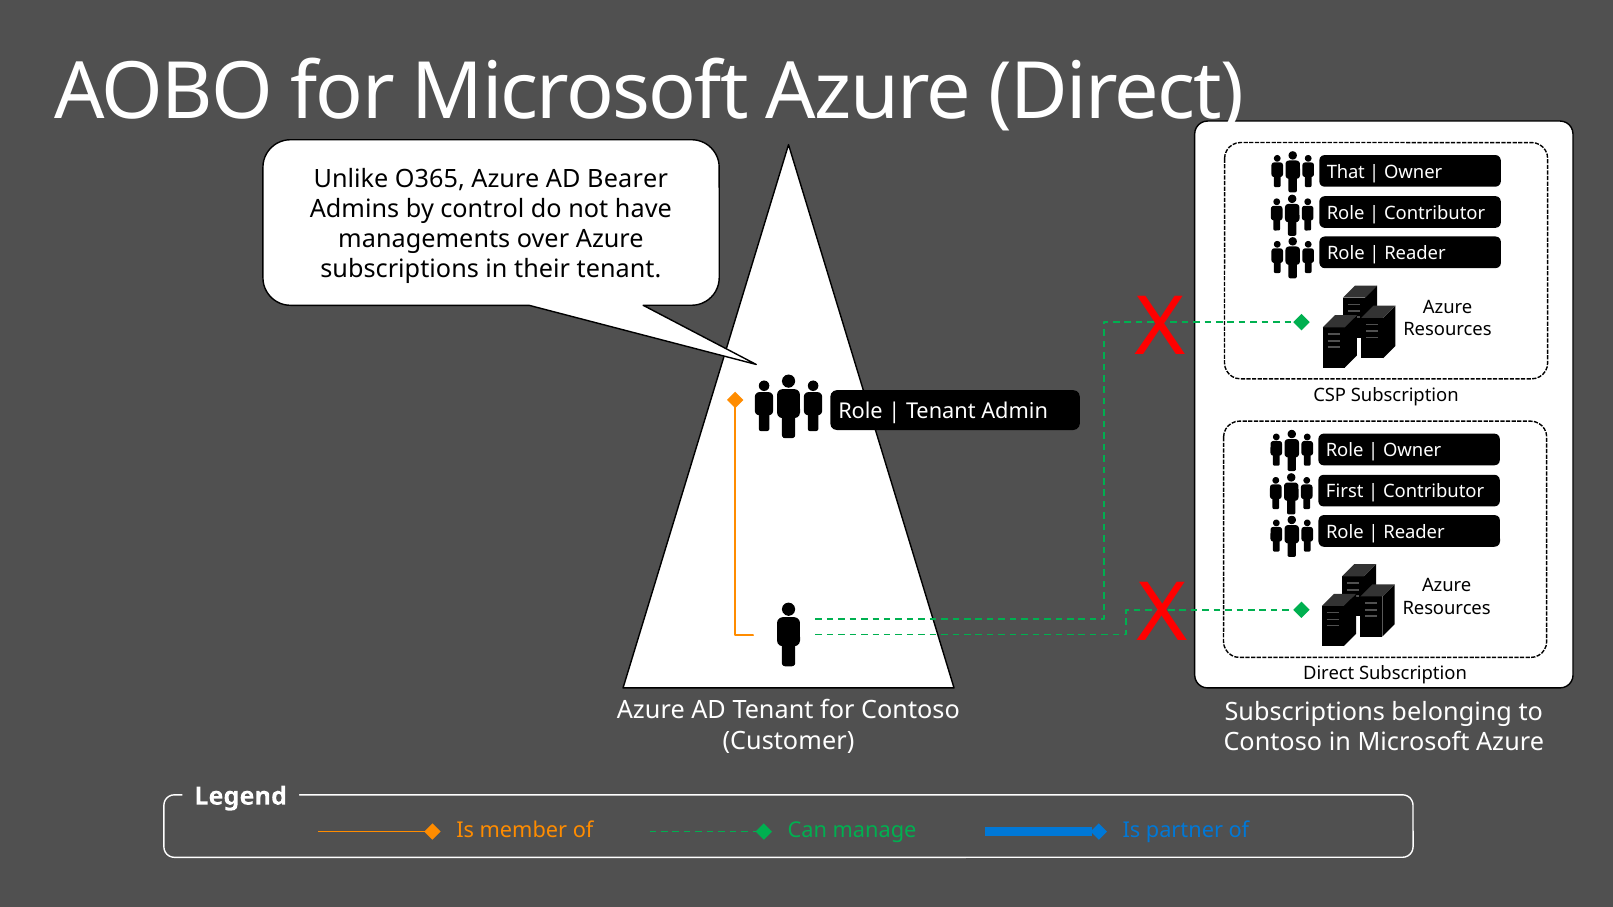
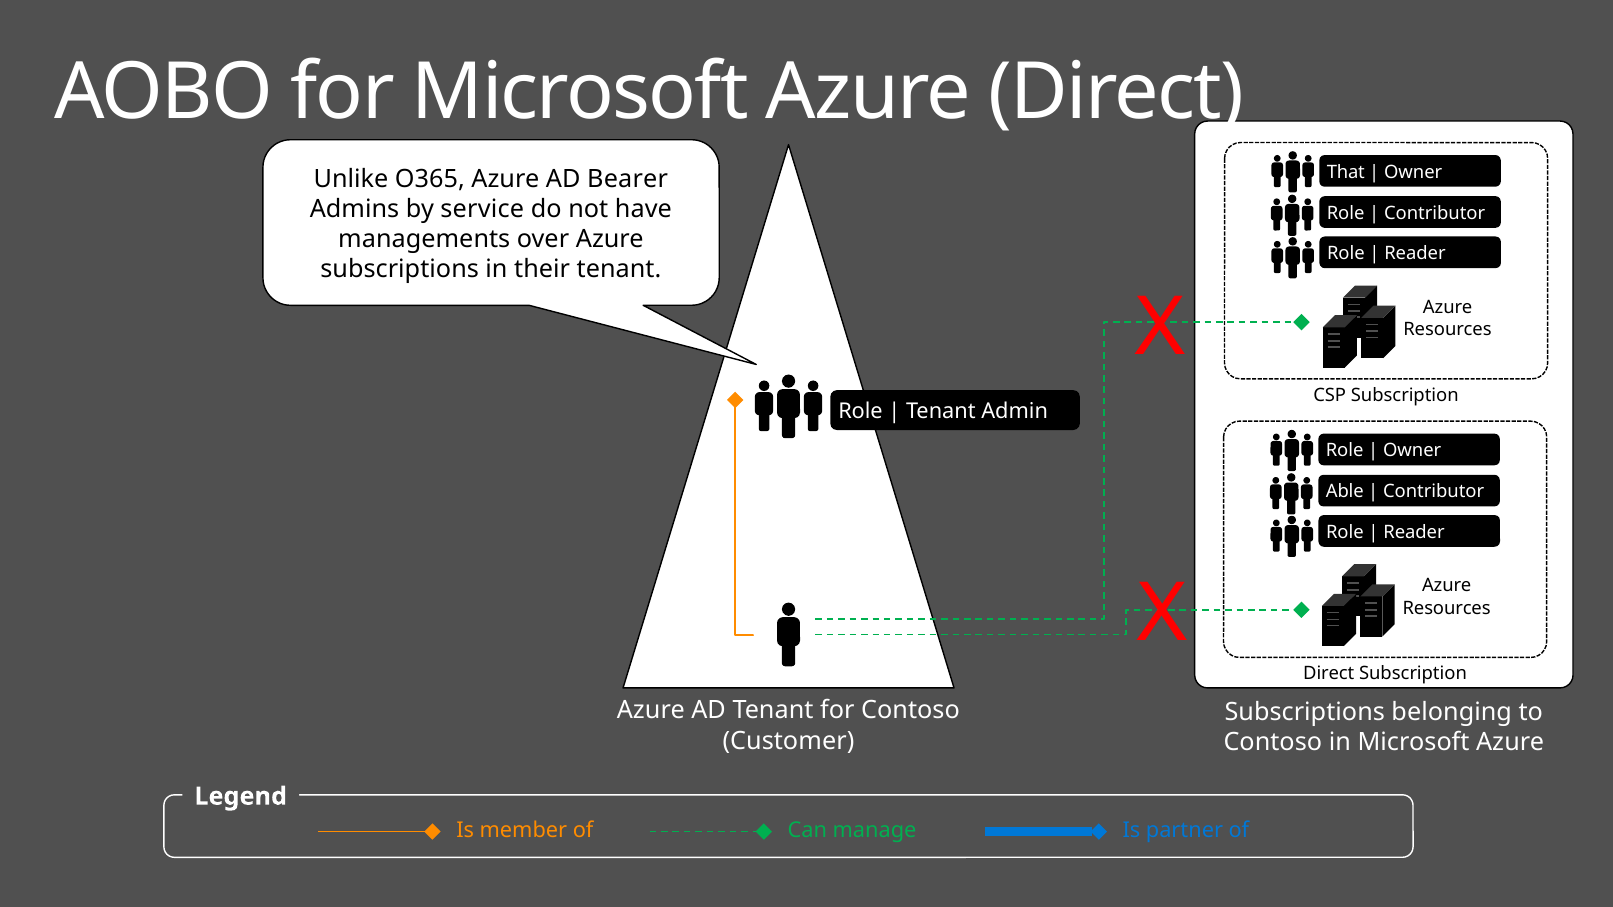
control: control -> service
First: First -> Able
